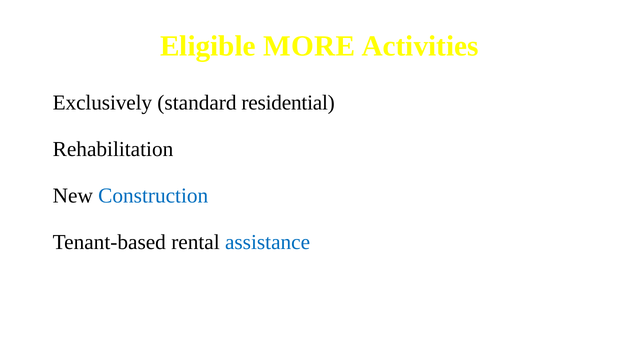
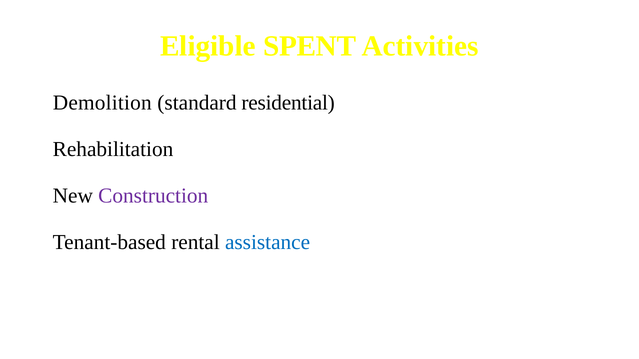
MORE: MORE -> SPENT
Exclusively: Exclusively -> Demolition
Construction colour: blue -> purple
